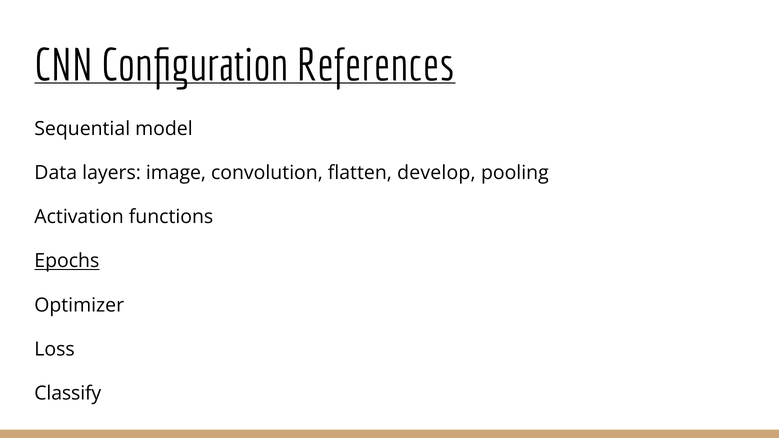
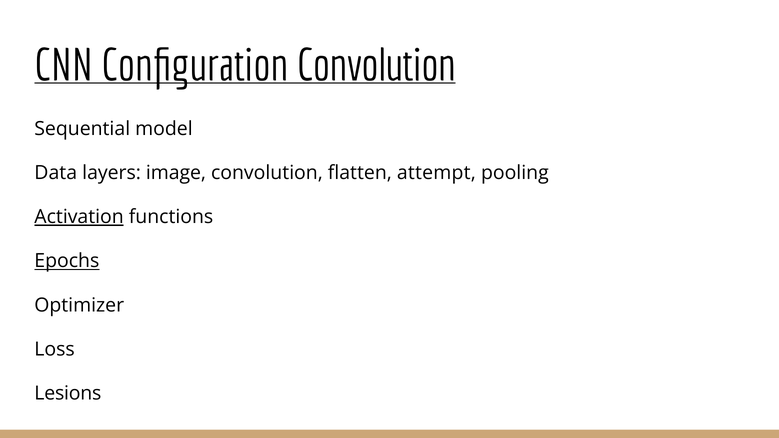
Configuration References: References -> Convolution
develop: develop -> attempt
Activation underline: none -> present
Classify: Classify -> Lesions
